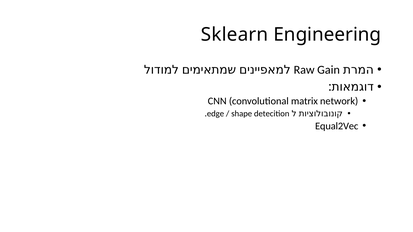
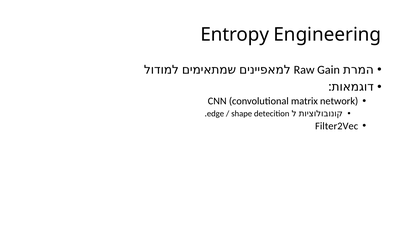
Sklearn: Sklearn -> Entropy
Equal2Vec: Equal2Vec -> Filter2Vec
